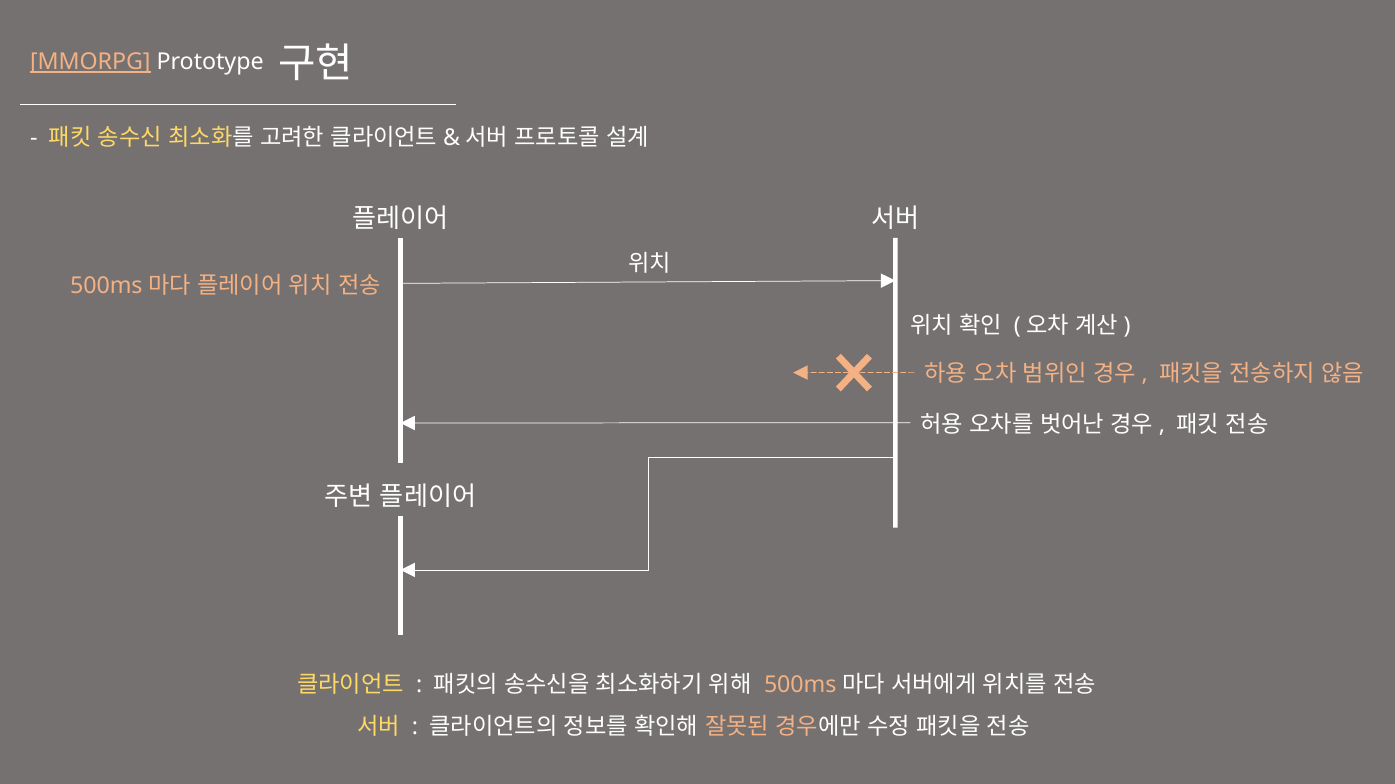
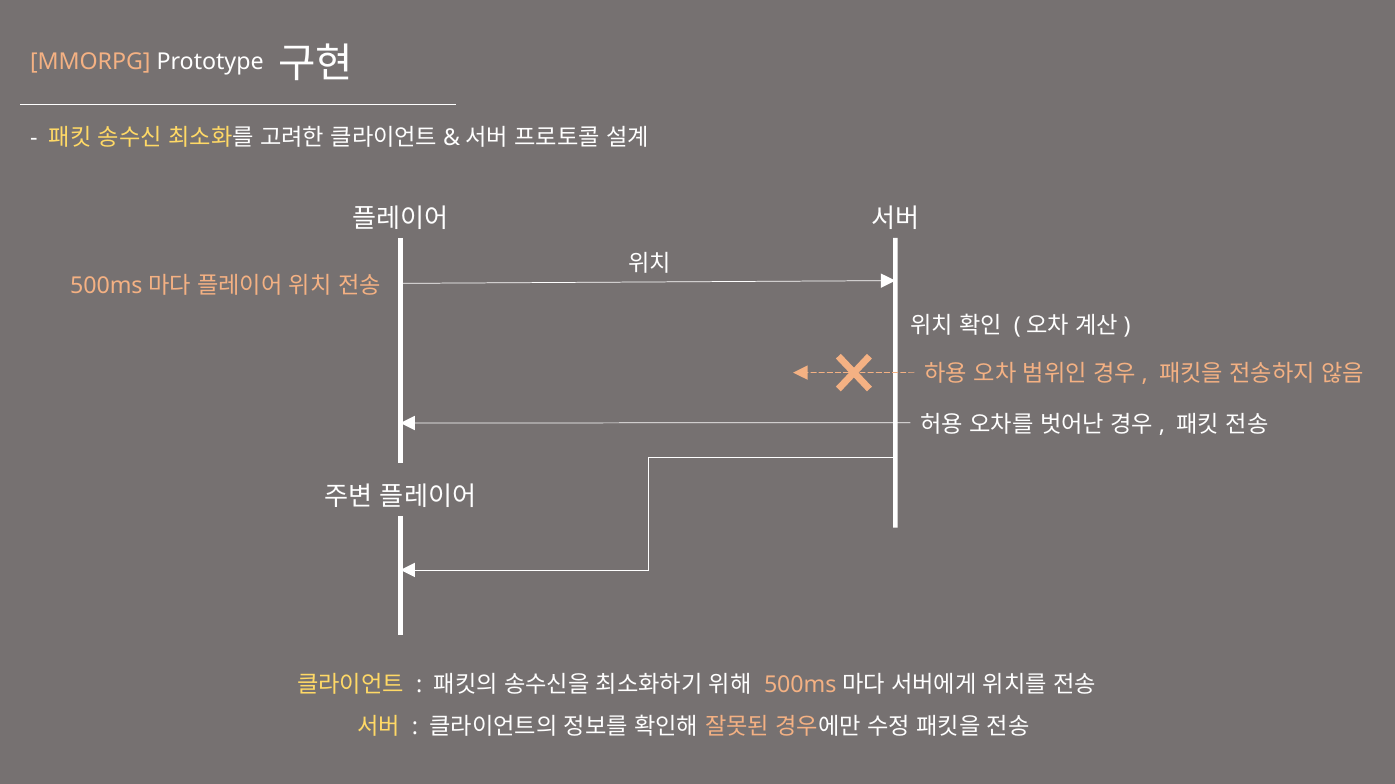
MMORPG underline: present -> none
